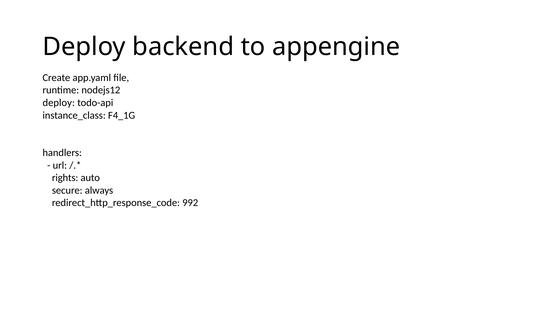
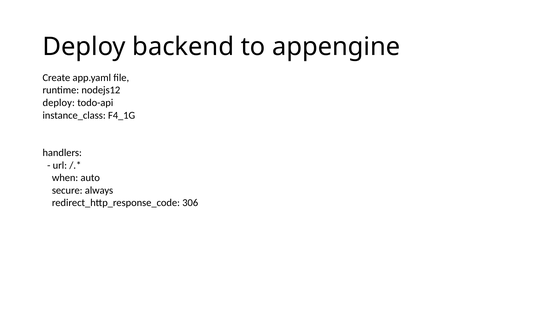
rights: rights -> when
992: 992 -> 306
